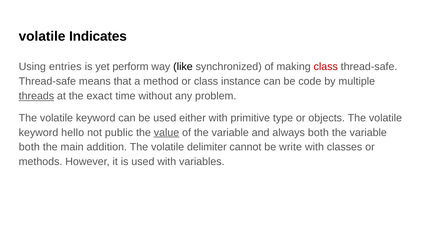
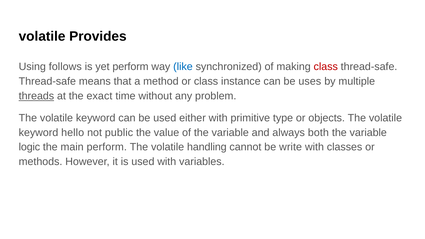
Indicates: Indicates -> Provides
entries: entries -> follows
like colour: black -> blue
code: code -> uses
value underline: present -> none
both at (29, 147): both -> logic
main addition: addition -> perform
delimiter: delimiter -> handling
